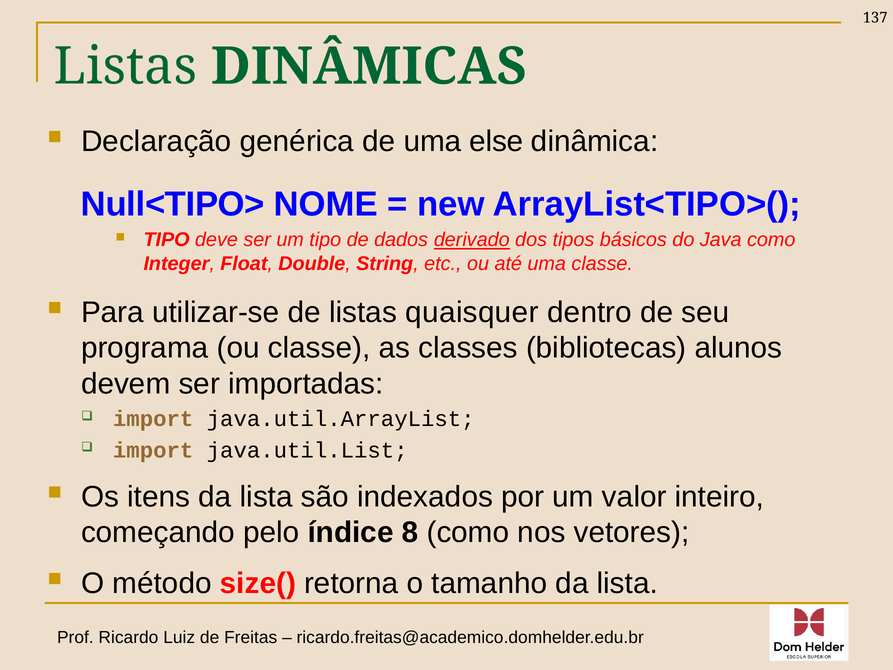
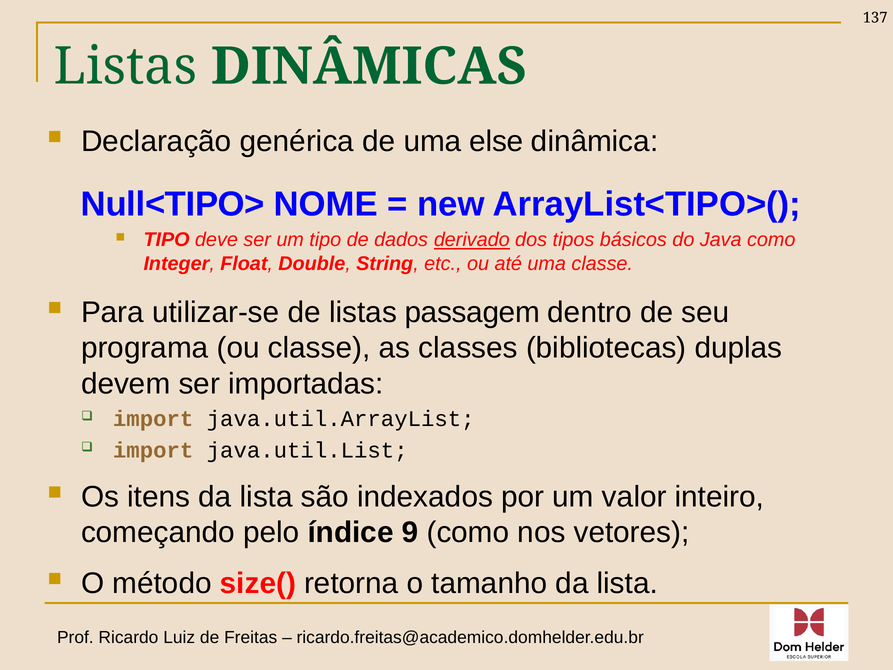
quaisquer: quaisquer -> passagem
alunos: alunos -> duplas
8: 8 -> 9
